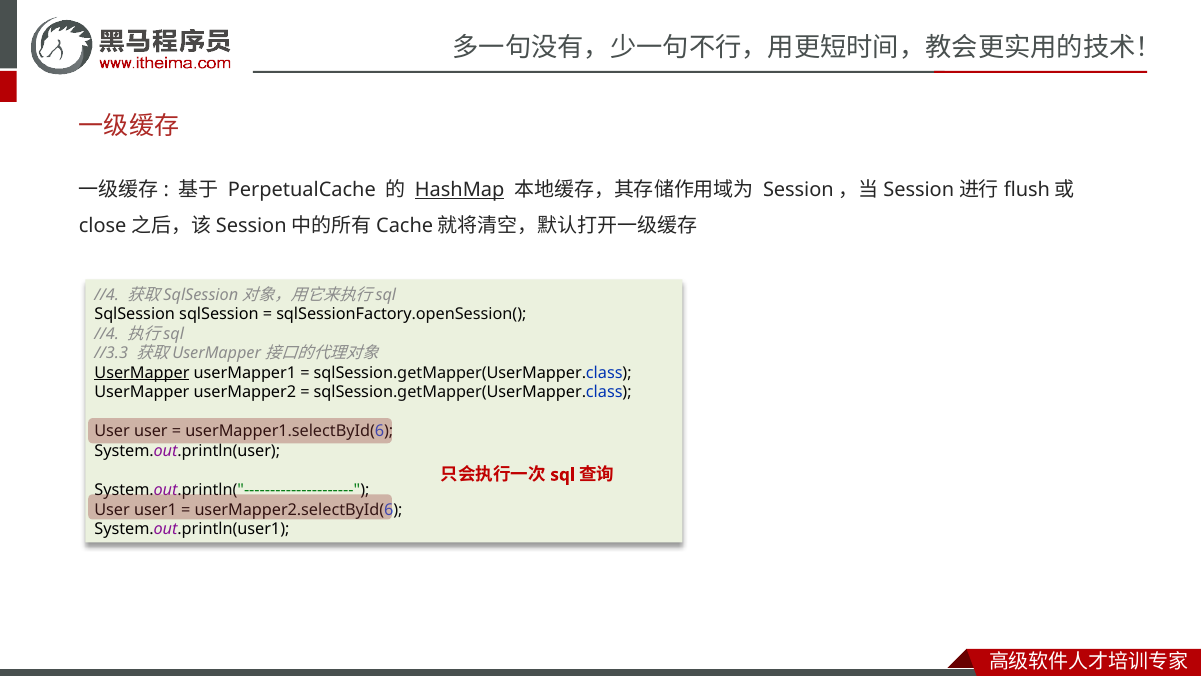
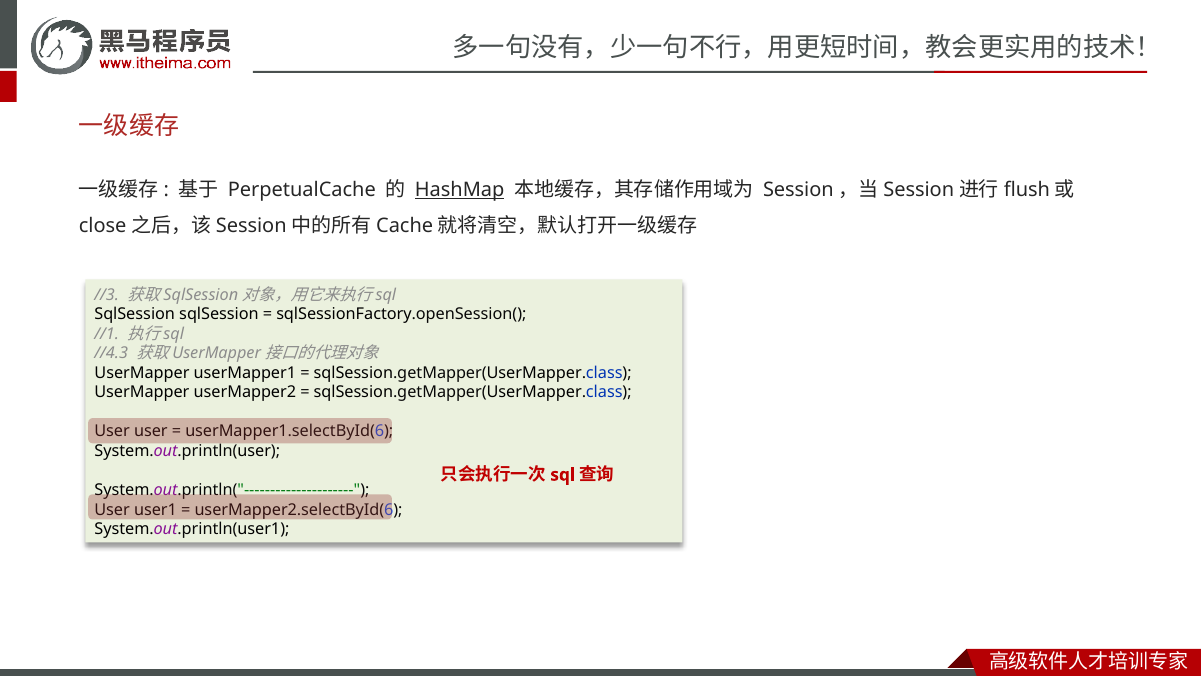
//4 at (107, 294): //4 -> //3
//4 at (107, 334): //4 -> //1
//3.3: //3.3 -> //4.3
UserMapper at (142, 373) underline: present -> none
